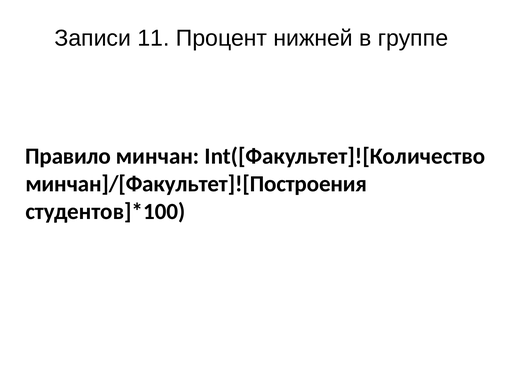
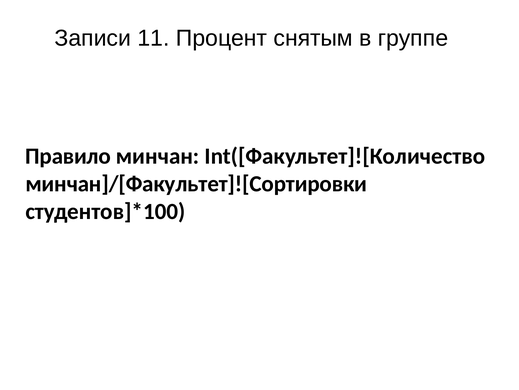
нижней: нижней -> снятым
минчан]/[Факультет]![Построения: минчан]/[Факультет]![Построения -> минчан]/[Факультет]![Сортировки
